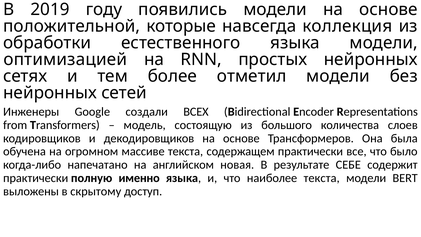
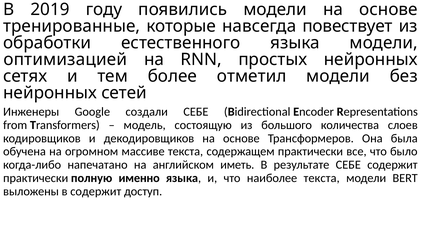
положительной: положительной -> тренированные
коллекция: коллекция -> повествует
создали ВСЕХ: ВСЕХ -> СЕБЕ
новая: новая -> иметь
в скрытому: скрытому -> содержит
